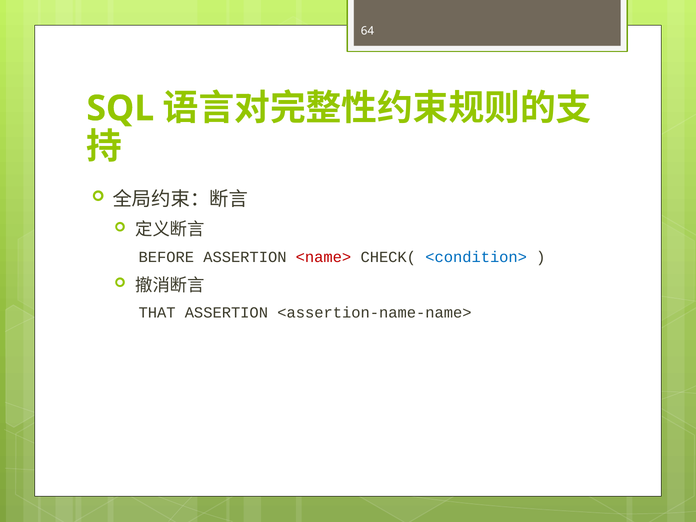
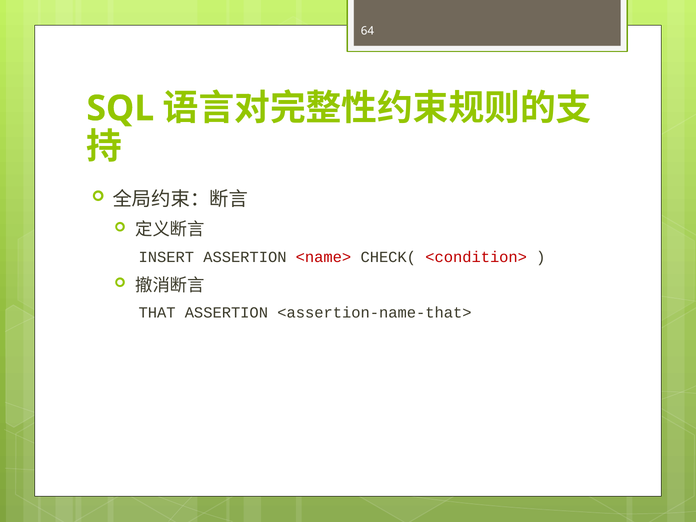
BEFORE: BEFORE -> INSERT
<condition> colour: blue -> red
<assertion-name-name>: <assertion-name-name> -> <assertion-name-that>
